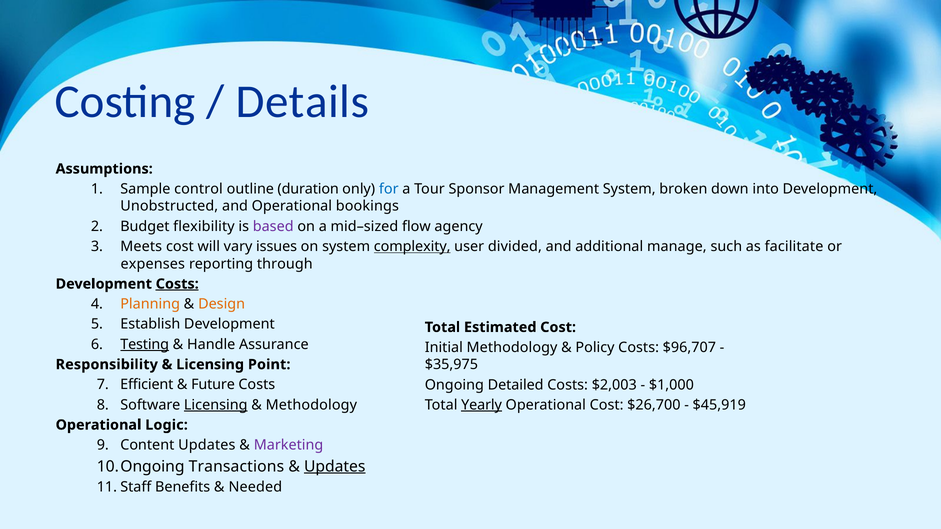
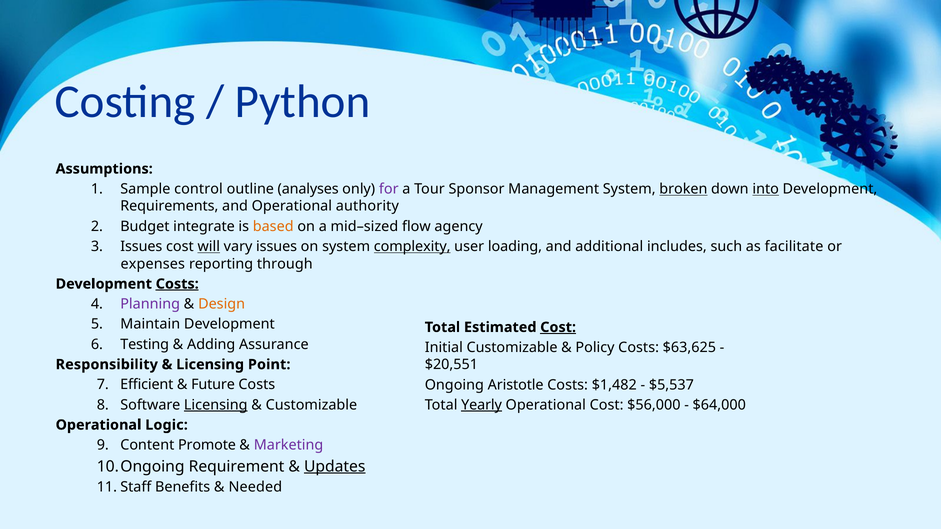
Details: Details -> Python
duration: duration -> analyses
for colour: blue -> purple
broken underline: none -> present
into underline: none -> present
Unobstructed: Unobstructed -> Requirements
bookings: bookings -> authority
flexibility: flexibility -> integrate
based colour: purple -> orange
Meets at (141, 247): Meets -> Issues
will underline: none -> present
divided: divided -> loading
manage: manage -> includes
Planning colour: orange -> purple
Establish: Establish -> Maintain
Cost at (558, 327) underline: none -> present
Testing underline: present -> none
Handle: Handle -> Adding
Initial Methodology: Methodology -> Customizable
$96,707: $96,707 -> $63,625
$35,975: $35,975 -> $20,551
Detailed: Detailed -> Aristotle
$2,003: $2,003 -> $1,482
$1,000: $1,000 -> $5,537
Methodology at (311, 405): Methodology -> Customizable
$26,700: $26,700 -> $56,000
$45,919: $45,919 -> $64,000
Content Updates: Updates -> Promote
Transactions: Transactions -> Requirement
